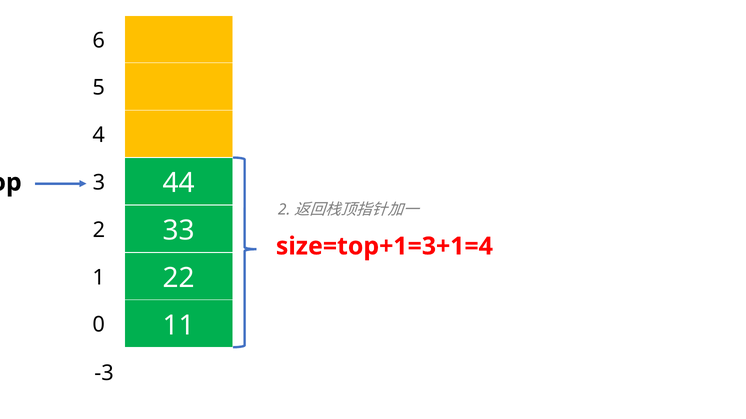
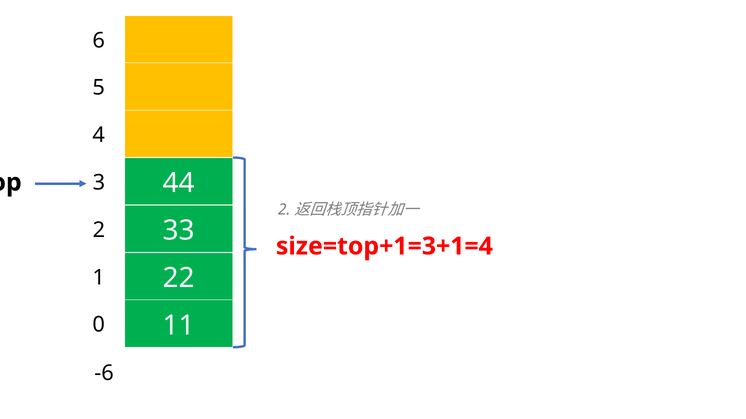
-3: -3 -> -6
